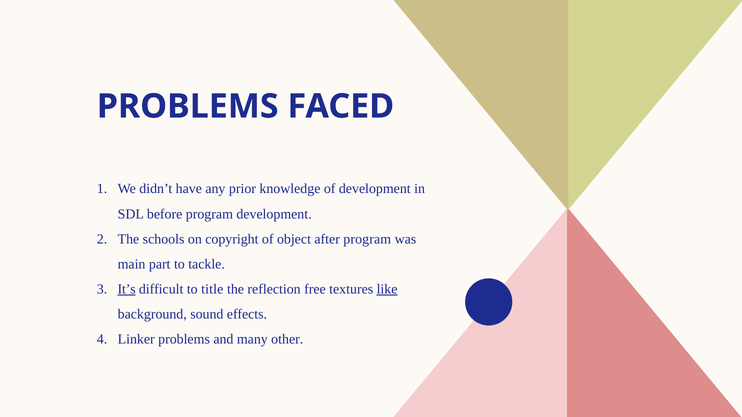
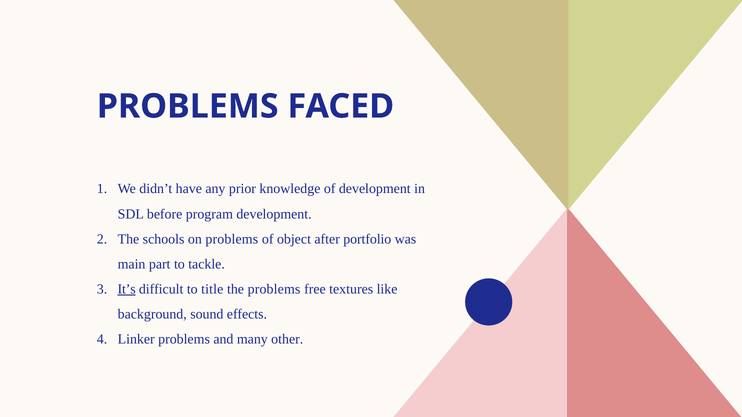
on copyright: copyright -> problems
after program: program -> portfolio
the reflection: reflection -> problems
like underline: present -> none
